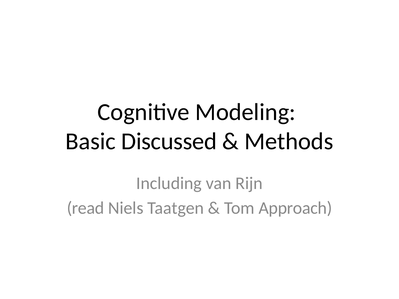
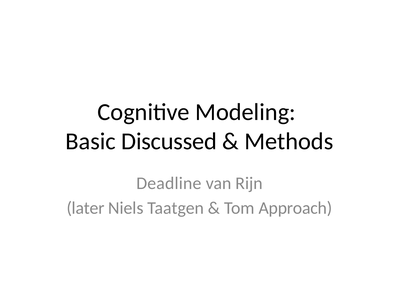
Including: Including -> Deadline
read: read -> later
